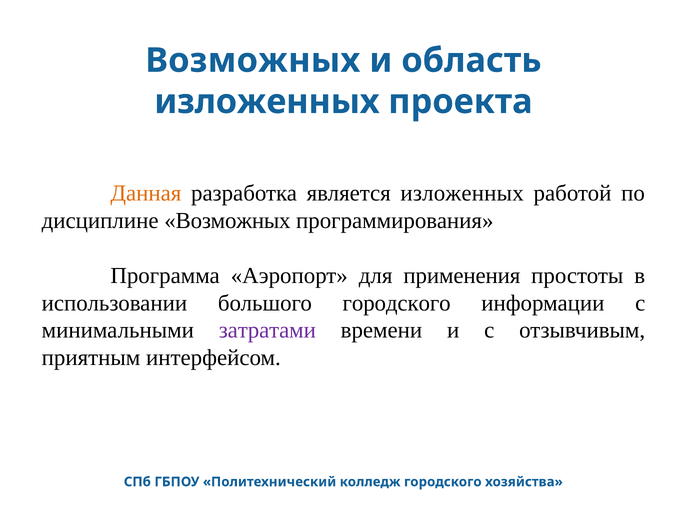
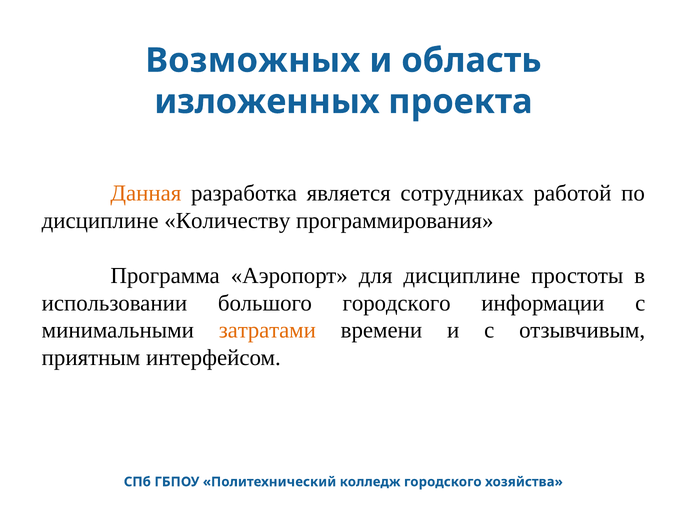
является изложенных: изложенных -> сотрудниках
дисциплине Возможных: Возможных -> Количеству
для применения: применения -> дисциплине
затратами colour: purple -> orange
